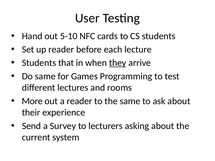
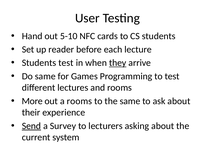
Students that: that -> test
a reader: reader -> rooms
Send underline: none -> present
